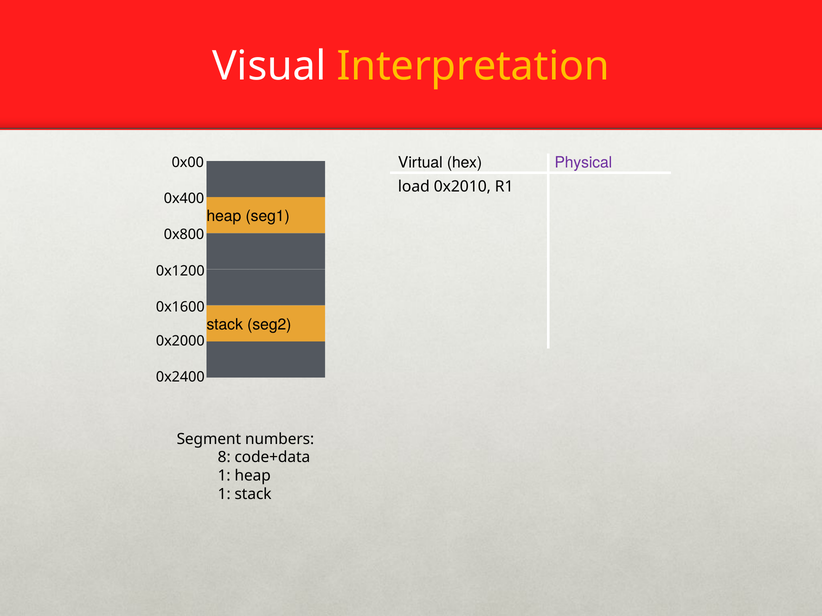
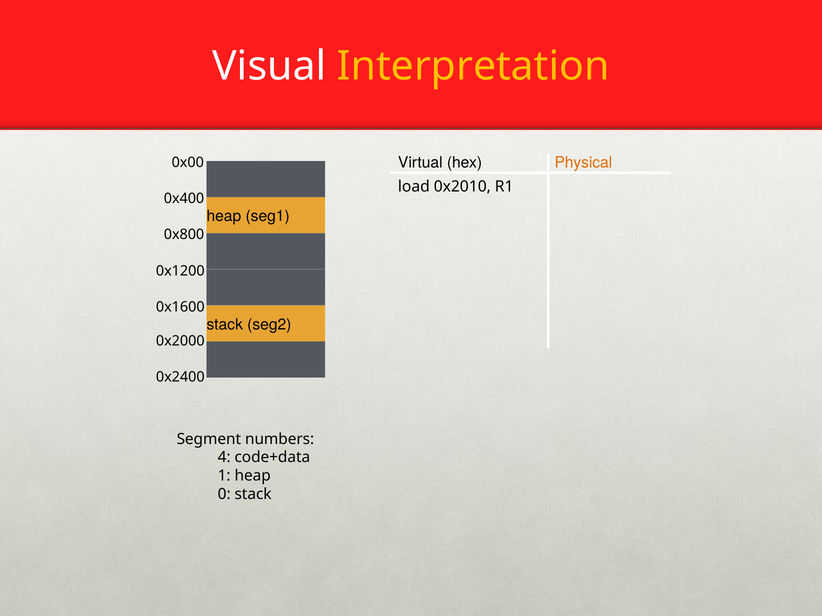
Physical colour: purple -> orange
8: 8 -> 4
1 at (224, 495): 1 -> 0
